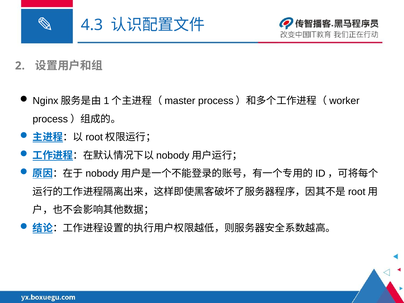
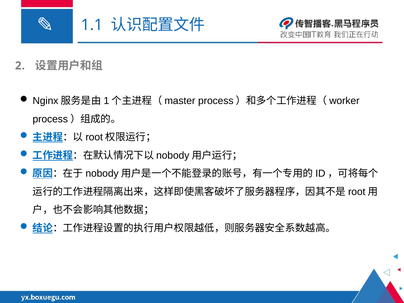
4.3: 4.3 -> 1.1
